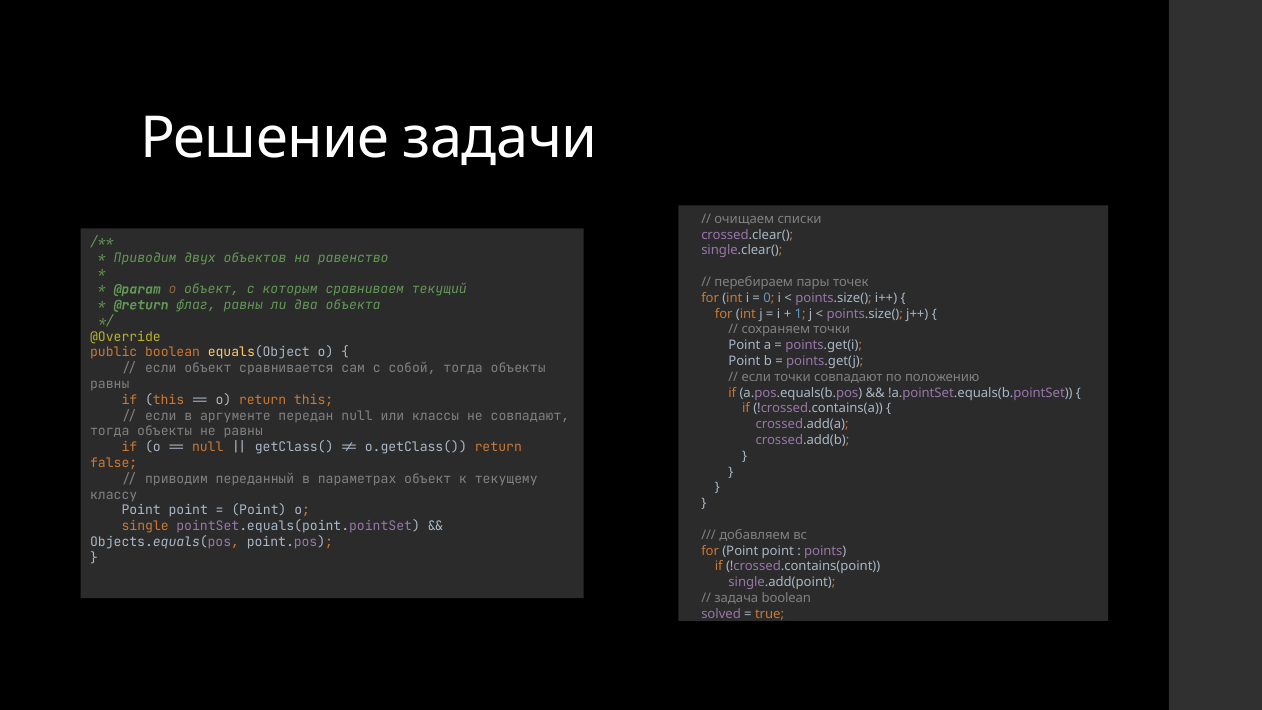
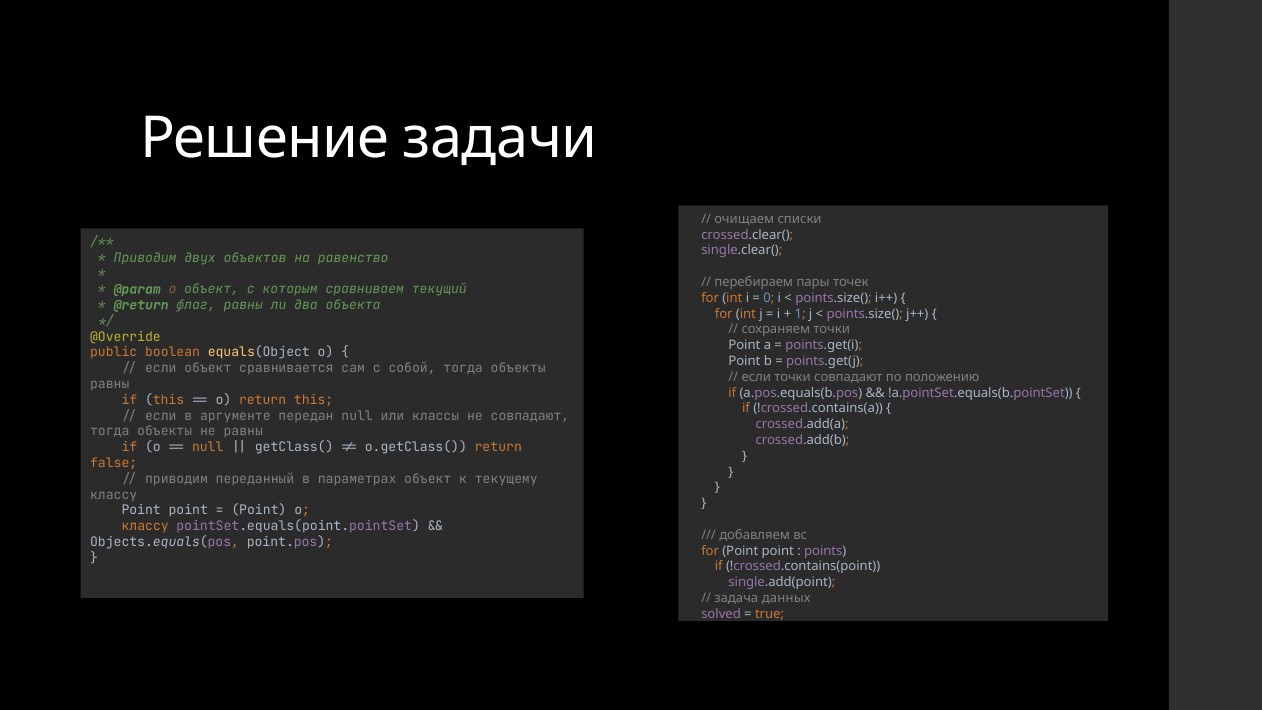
single at (145, 526): single -> классу
задача boolean: boolean -> данных
